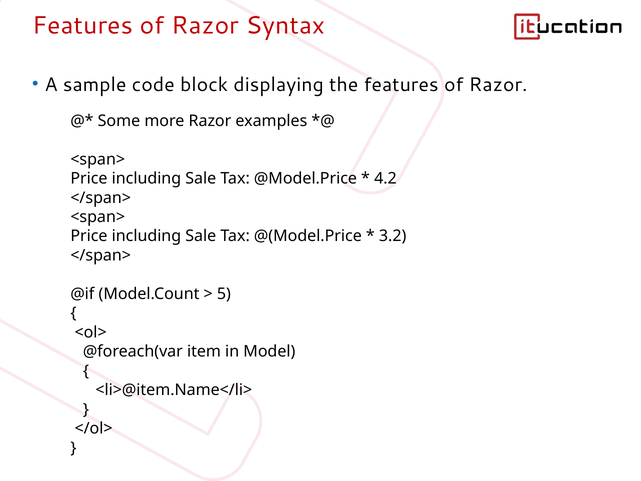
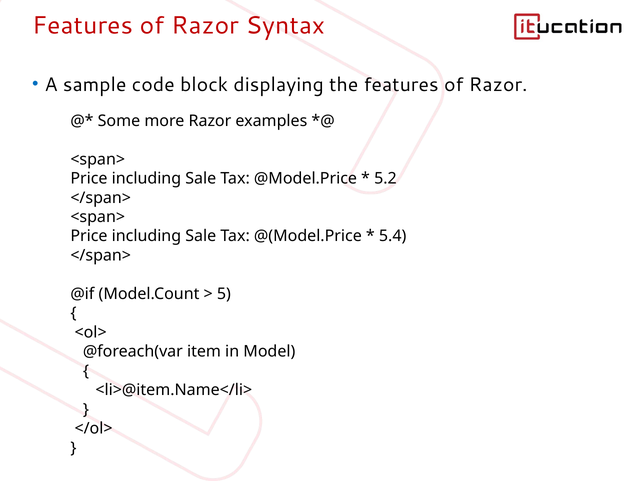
4.2: 4.2 -> 5.2
3.2: 3.2 -> 5.4
